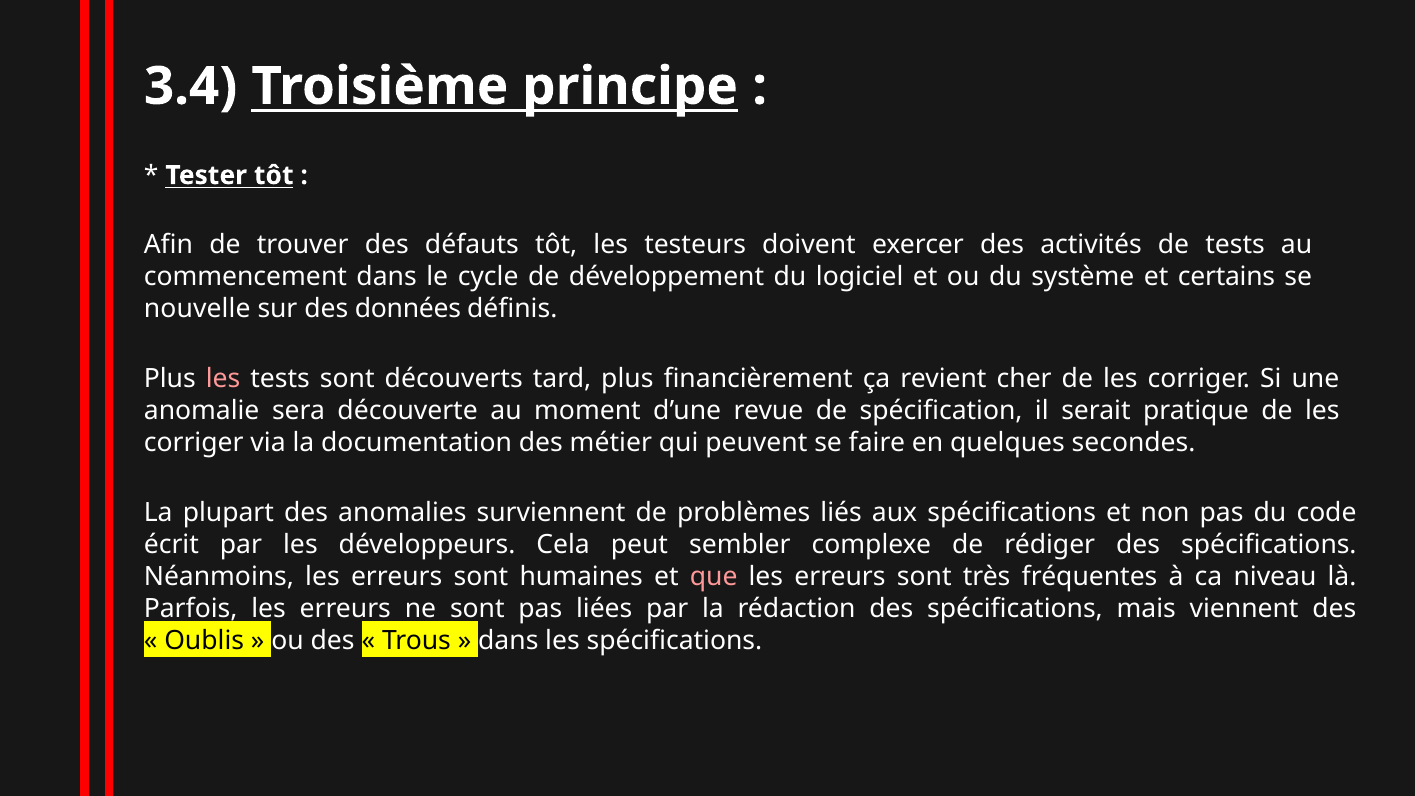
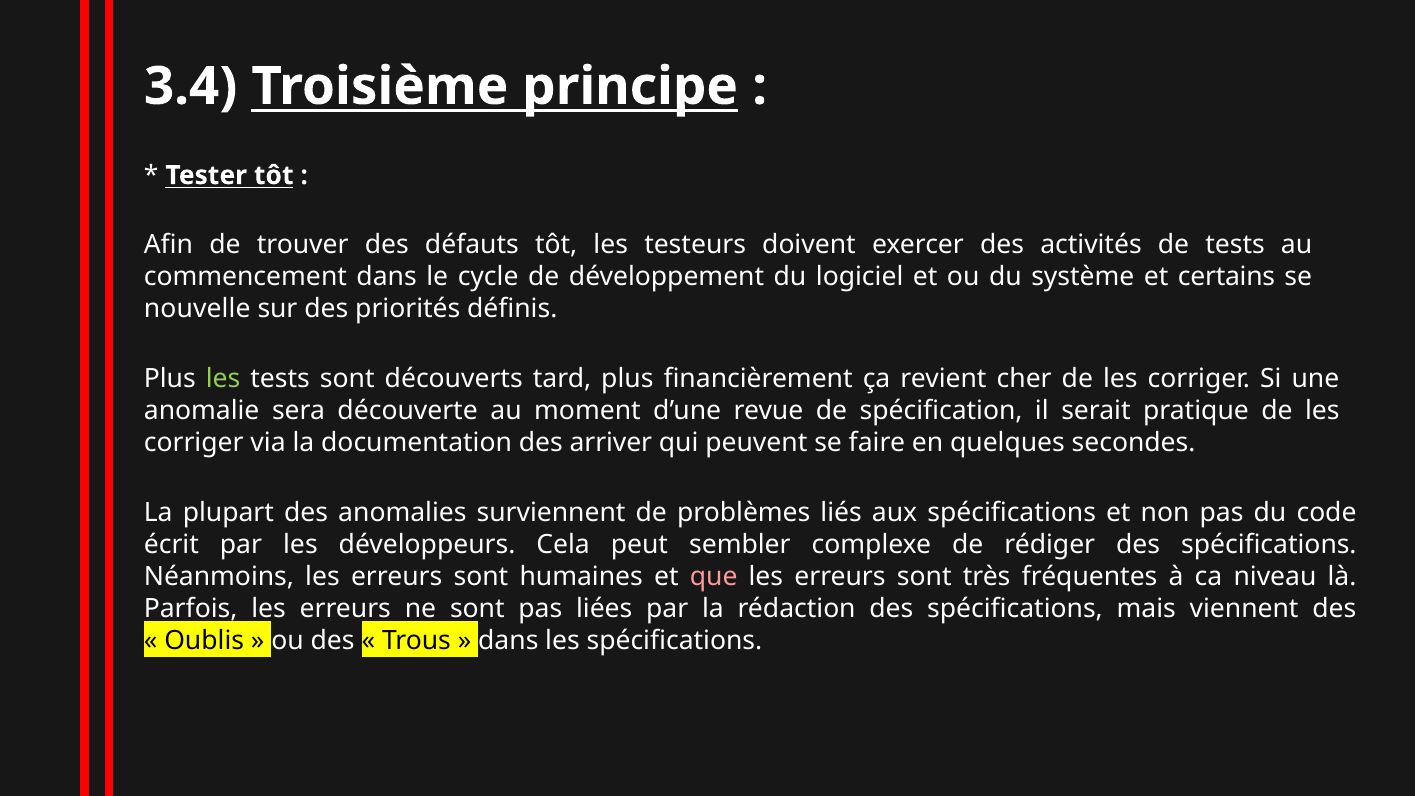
données: données -> priorités
les at (223, 379) colour: pink -> light green
métier: métier -> arriver
